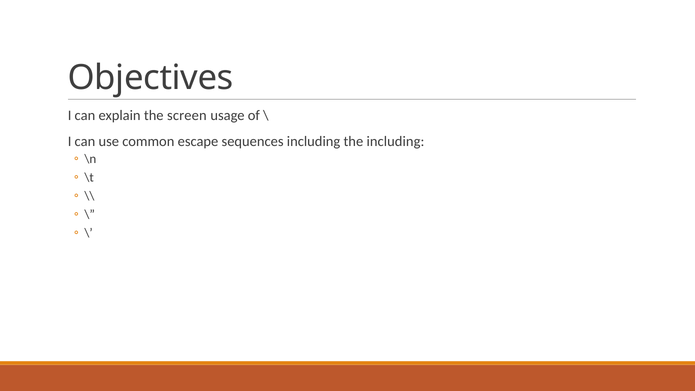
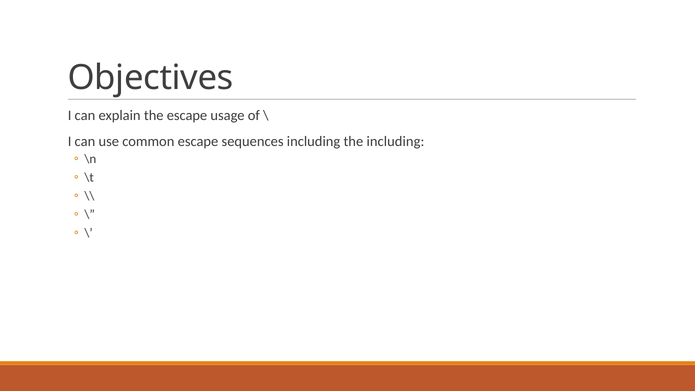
the screen: screen -> escape
